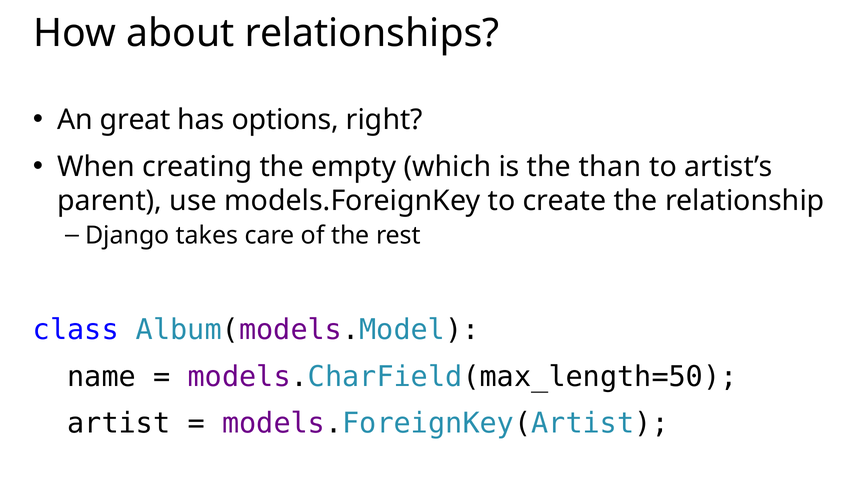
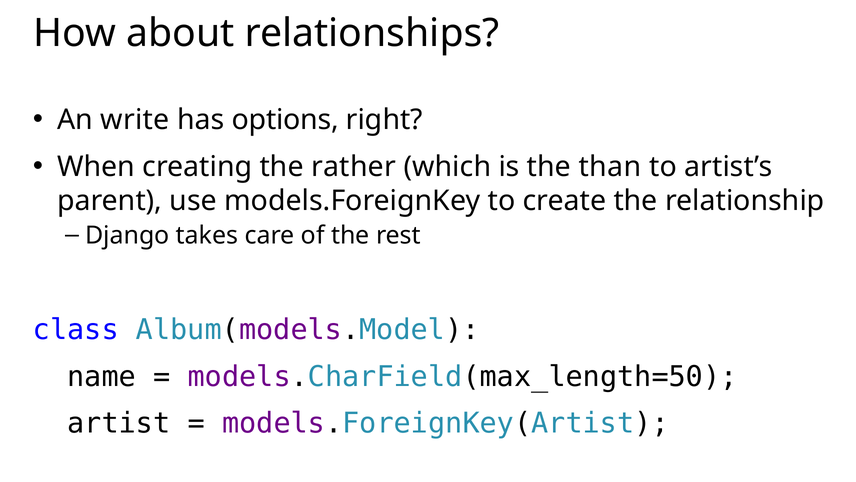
great: great -> write
empty: empty -> rather
